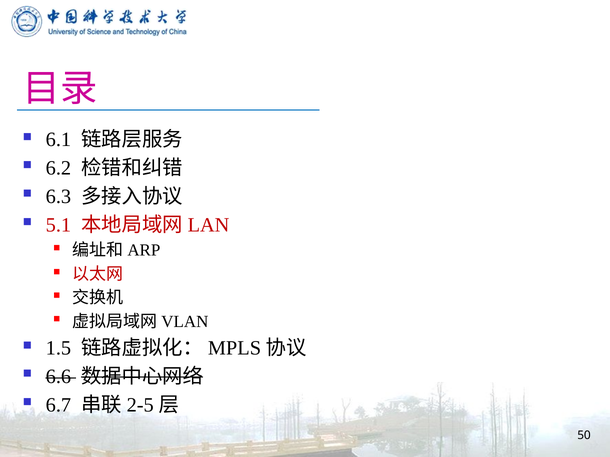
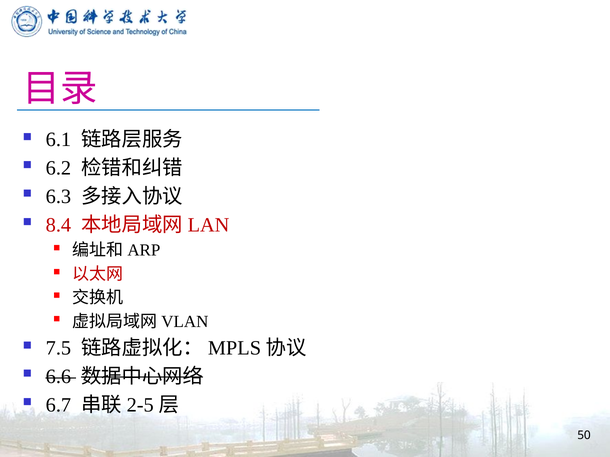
5.1: 5.1 -> 8.4
1.5: 1.5 -> 7.5
